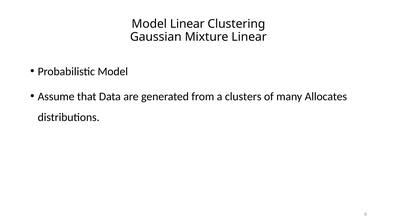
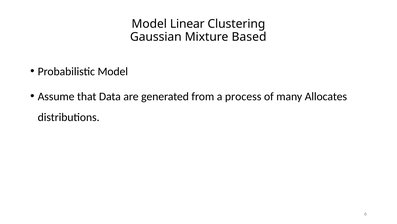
Mixture Linear: Linear -> Based
clusters: clusters -> process
